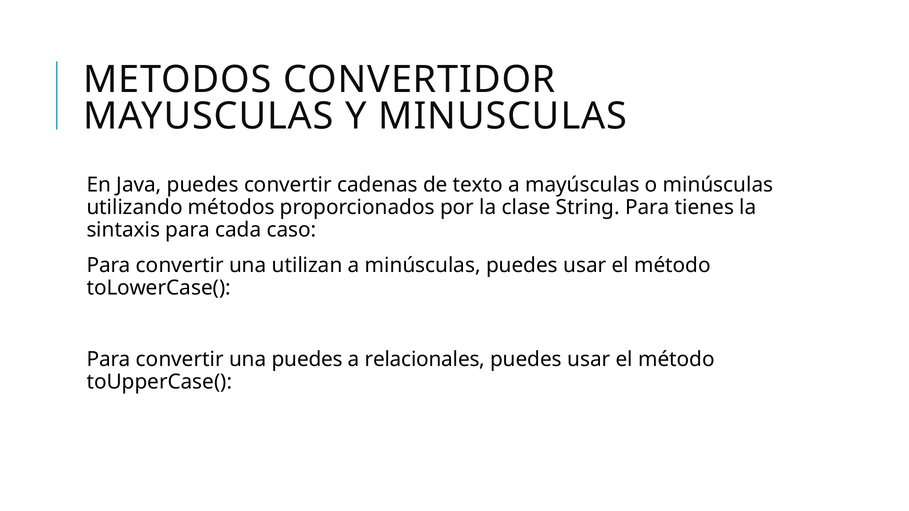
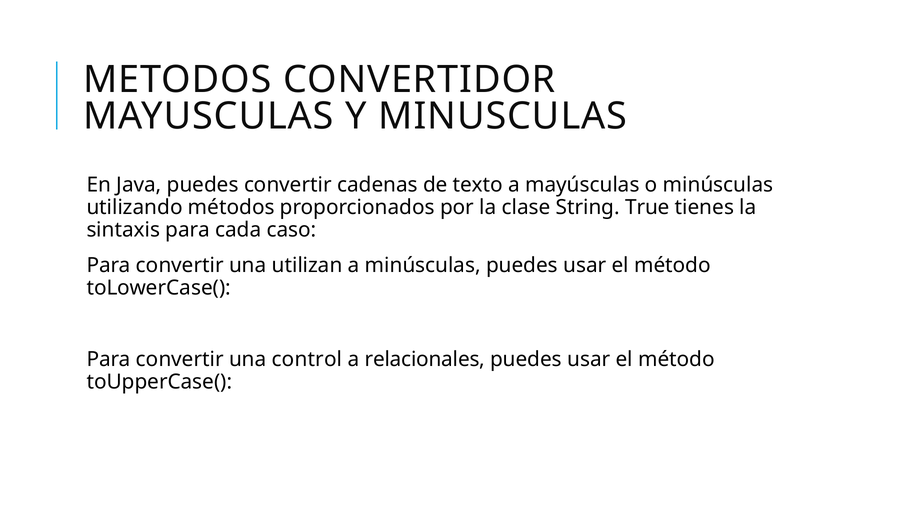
String Para: Para -> True
una puedes: puedes -> control
